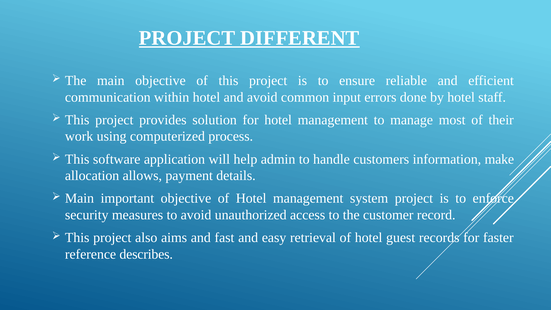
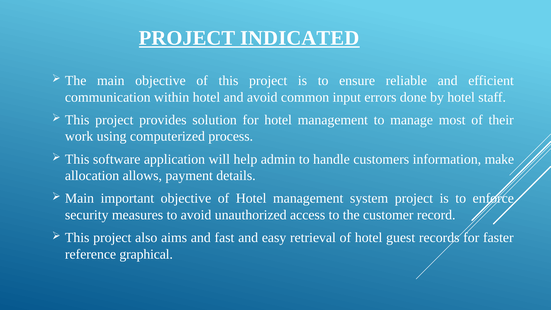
DIFFERENT: DIFFERENT -> INDICATED
describes: describes -> graphical
